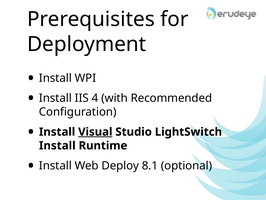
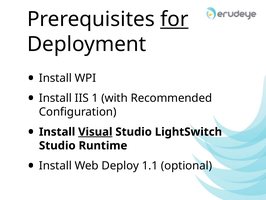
for underline: none -> present
4: 4 -> 1
Install at (57, 145): Install -> Studio
8.1: 8.1 -> 1.1
